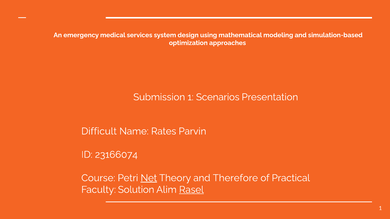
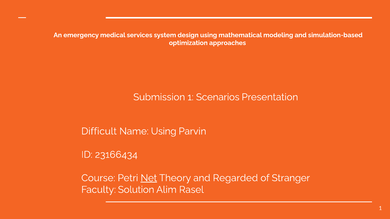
Name Rates: Rates -> Using
23166074: 23166074 -> 23166434
Therefore: Therefore -> Regarded
Practical: Practical -> Stranger
Rasel underline: present -> none
